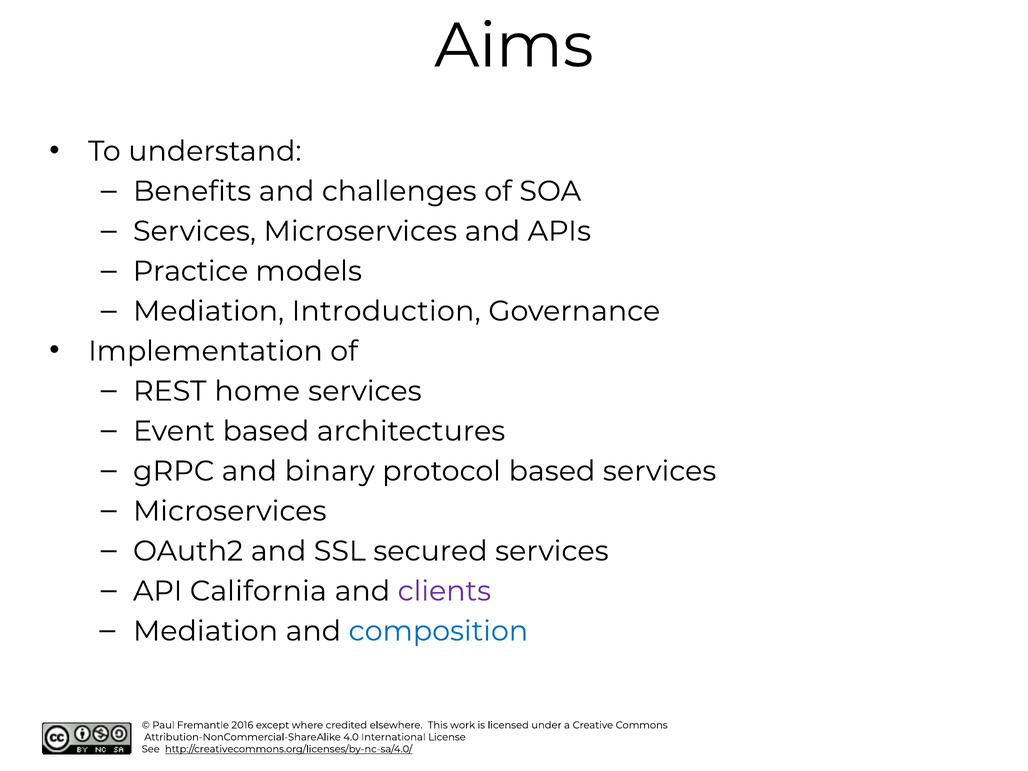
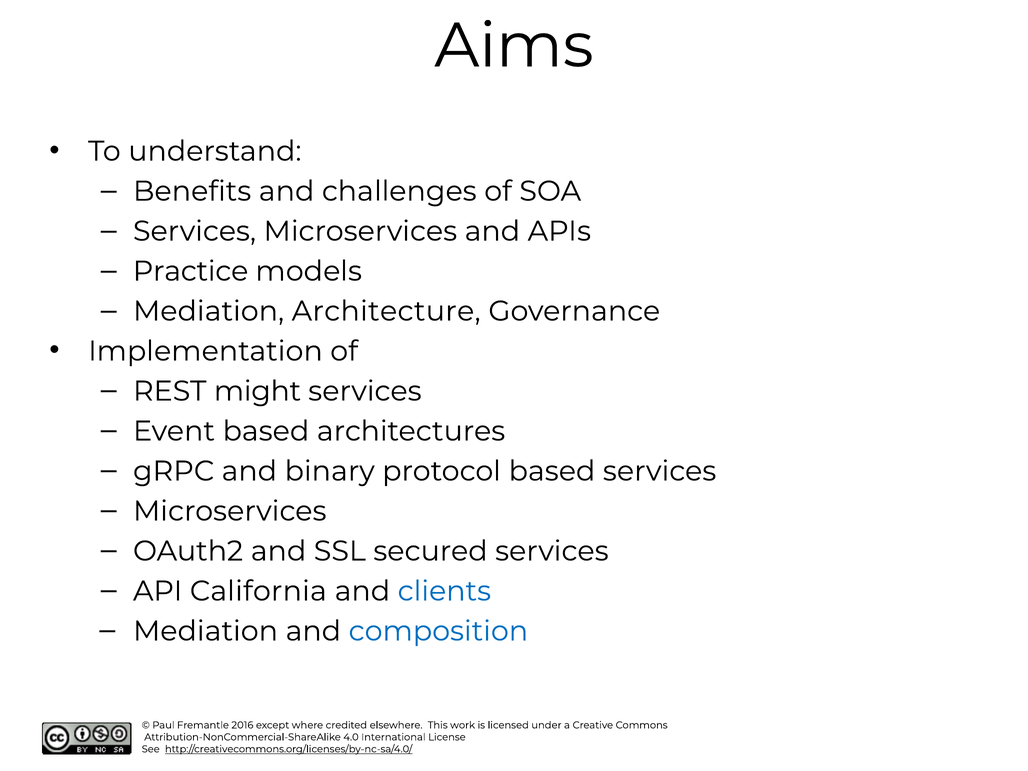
Introduction: Introduction -> Architecture
home: home -> might
clients colour: purple -> blue
